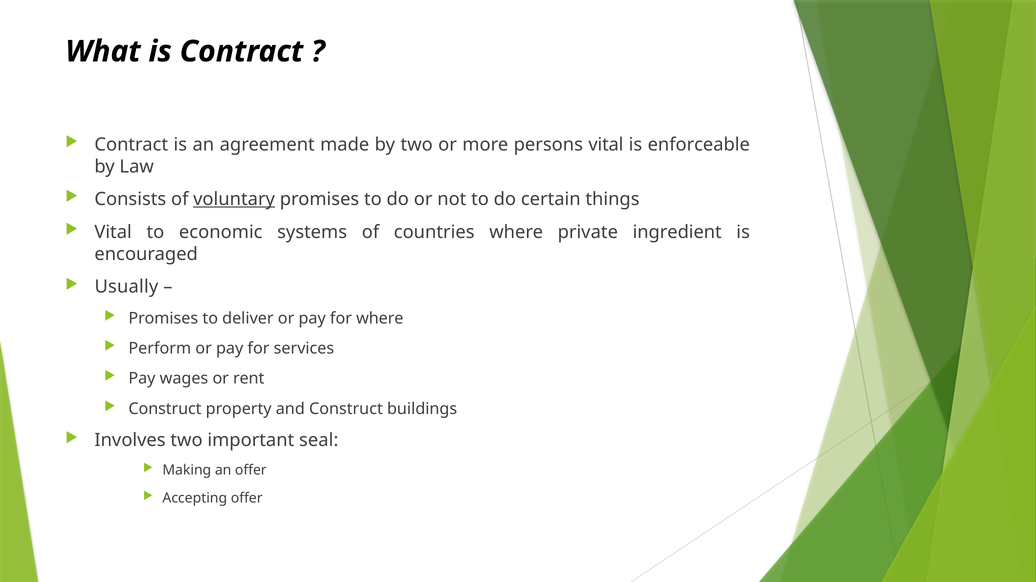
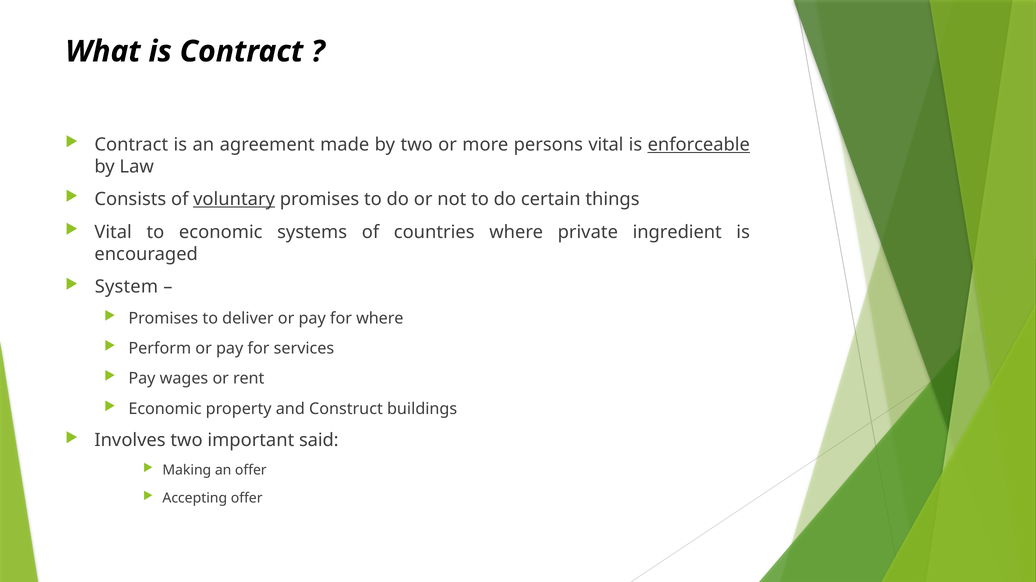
enforceable underline: none -> present
Usually: Usually -> System
Construct at (165, 409): Construct -> Economic
seal: seal -> said
